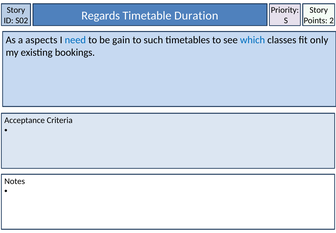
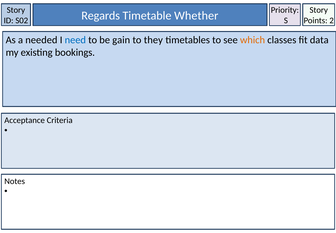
Duration: Duration -> Whether
aspects: aspects -> needed
such: such -> they
which colour: blue -> orange
only: only -> data
